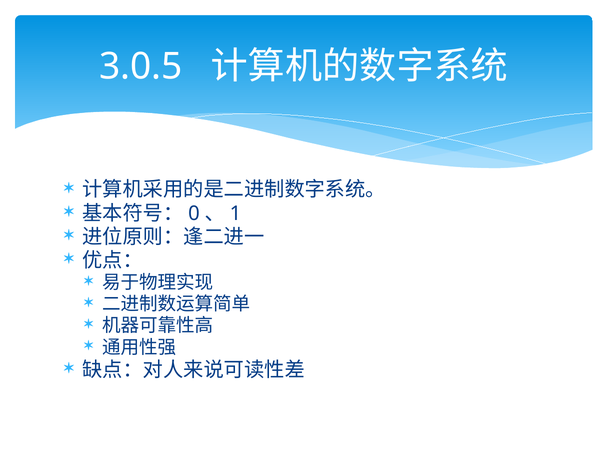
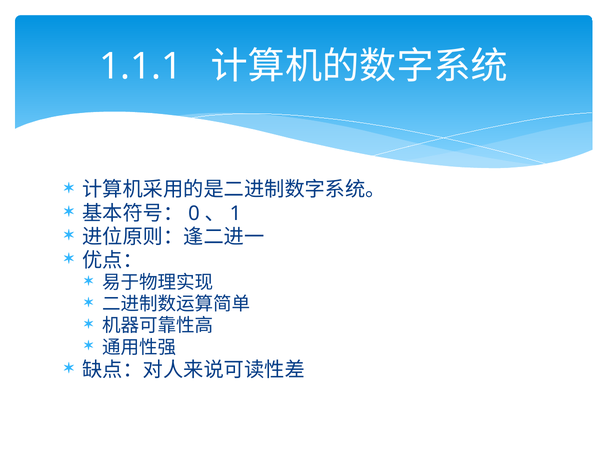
3.0.5: 3.0.5 -> 1.1.1
